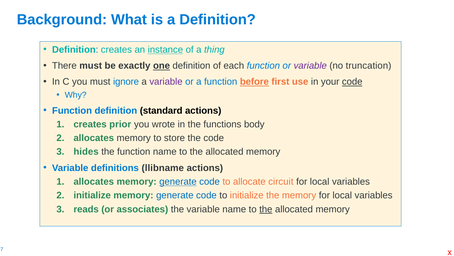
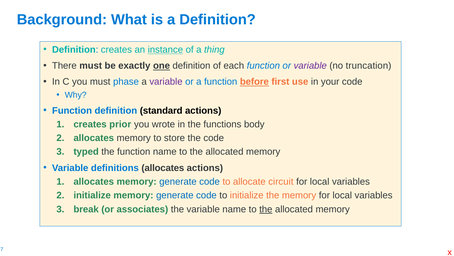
ignore: ignore -> phase
code at (352, 82) underline: present -> none
hides: hides -> typed
definitions llibname: llibname -> allocates
generate at (178, 181) underline: present -> none
reads: reads -> break
